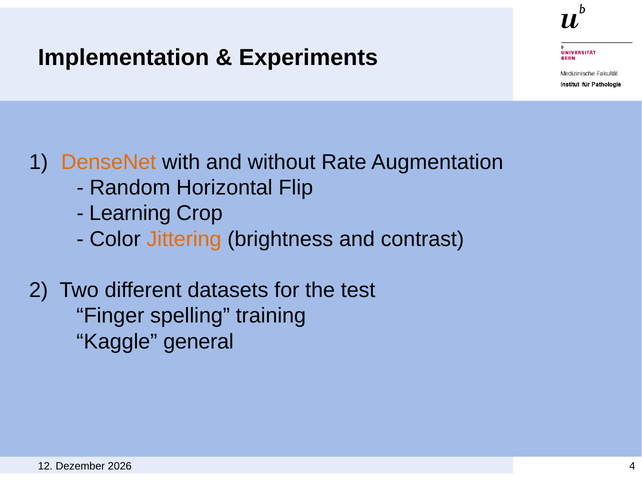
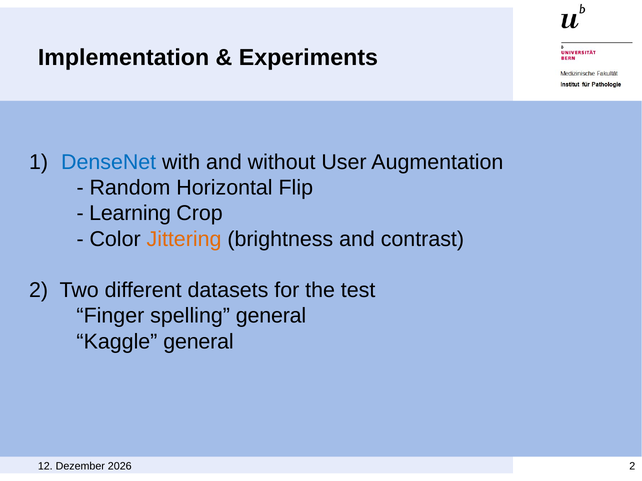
DenseNet colour: orange -> blue
Rate: Rate -> User
spelling training: training -> general
4 at (632, 467): 4 -> 2
